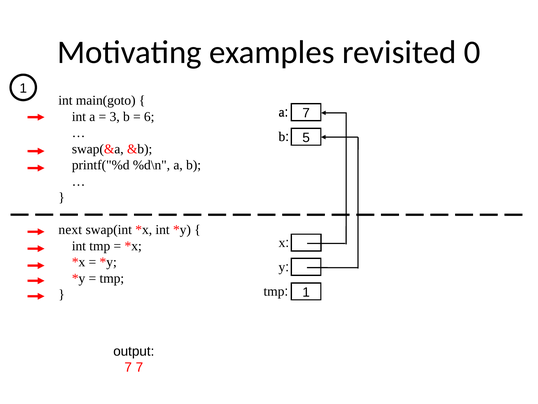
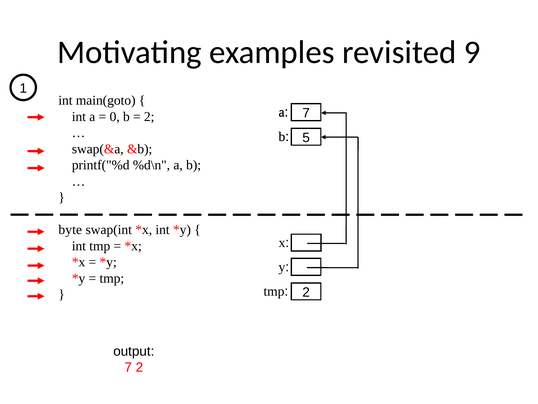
0: 0 -> 9
3: 3 -> 0
6 at (149, 117): 6 -> 2
next: next -> byte
tmp 1: 1 -> 2
7 7: 7 -> 2
